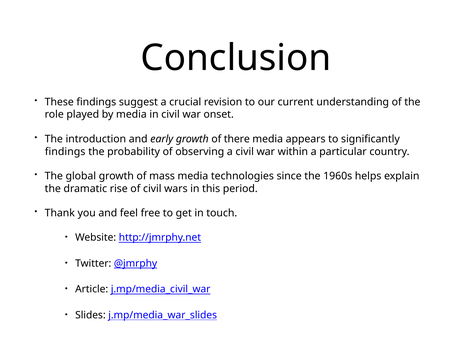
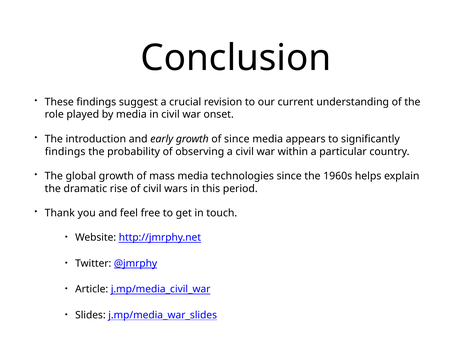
of there: there -> since
